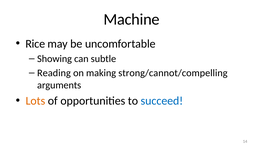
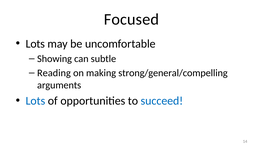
Machine: Machine -> Focused
Rice at (35, 44): Rice -> Lots
strong/cannot/compelling: strong/cannot/compelling -> strong/general/compelling
Lots at (35, 101) colour: orange -> blue
